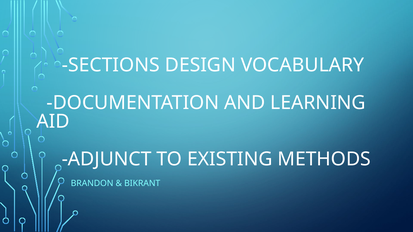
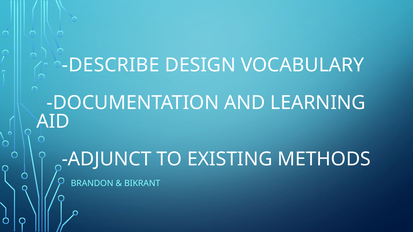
SECTIONS: SECTIONS -> DESCRIBE
